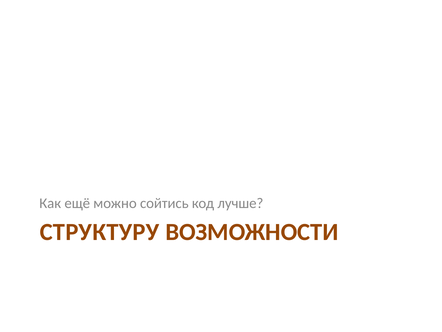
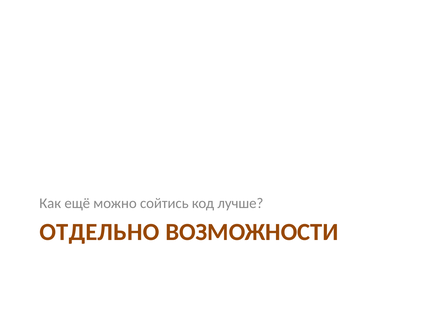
СТРУКТУРУ: СТРУКТУРУ -> ОТДЕЛЬНО
